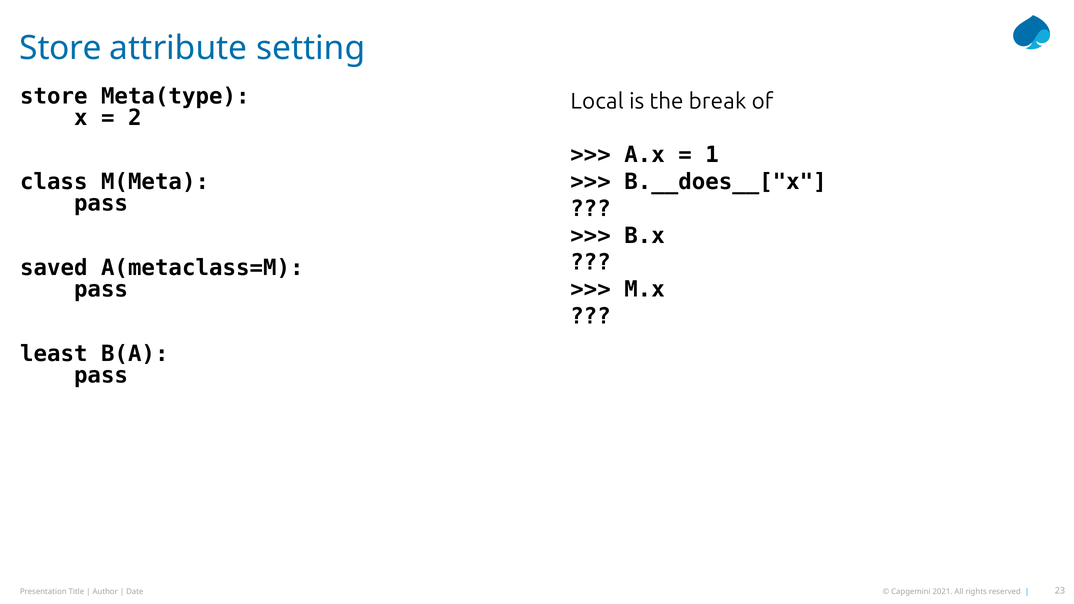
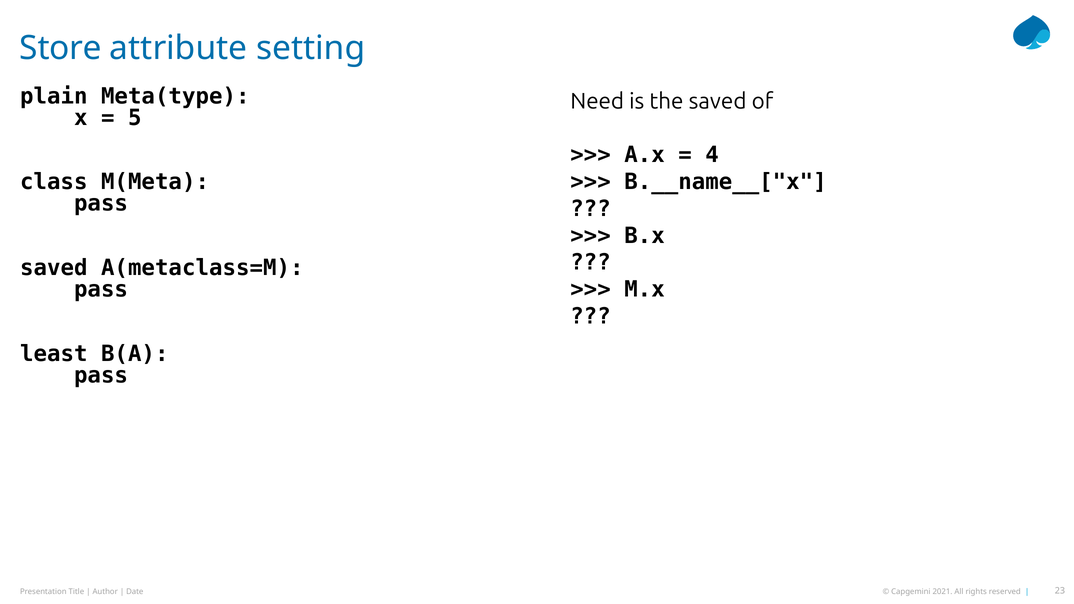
store at (54, 96): store -> plain
Local: Local -> Need
the break: break -> saved
2: 2 -> 5
1: 1 -> 4
B.__does__["x: B.__does__["x -> B.__name__["x
